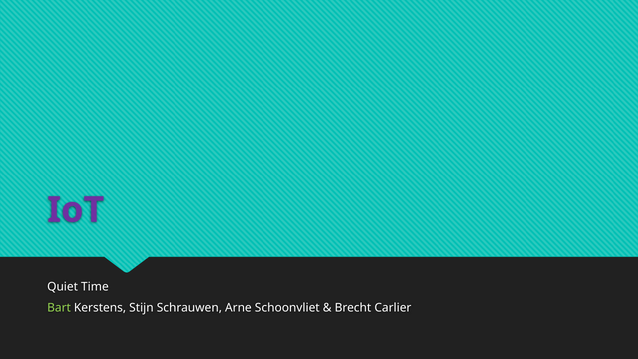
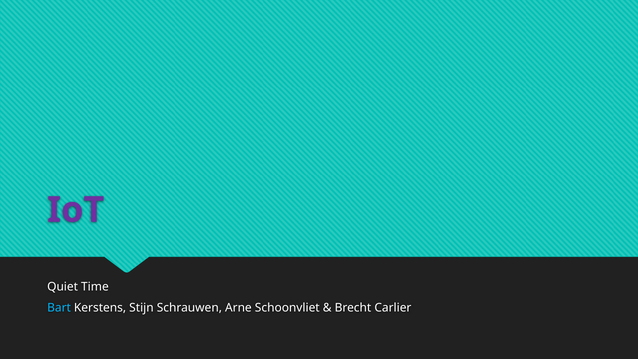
Bart colour: light green -> light blue
